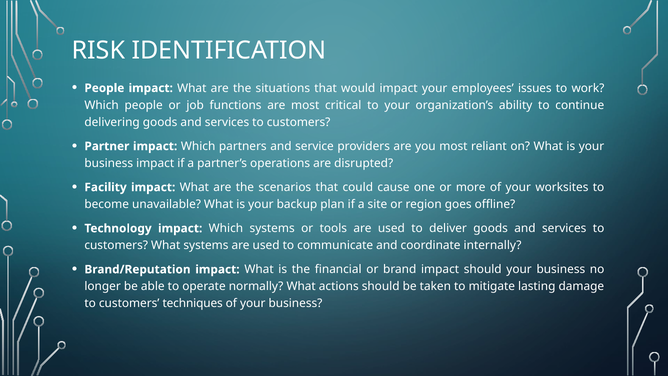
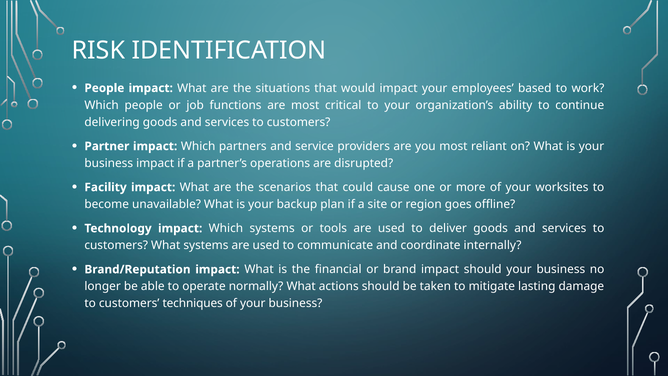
issues: issues -> based
